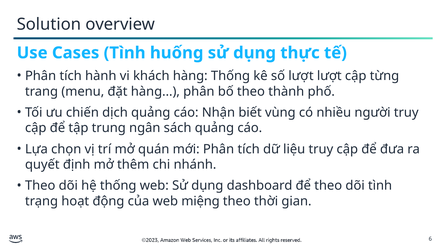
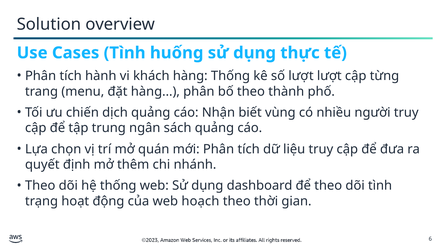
miệng: miệng -> hoạch
